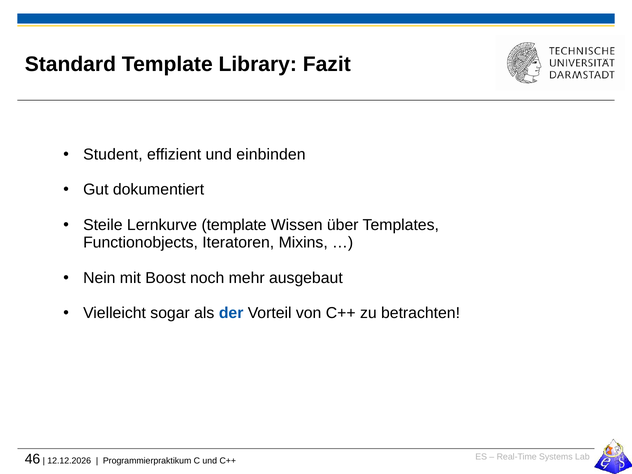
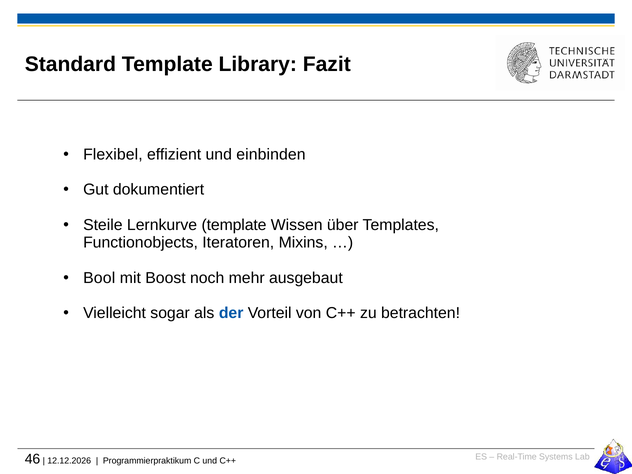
Student: Student -> Flexibel
Nein: Nein -> Bool
